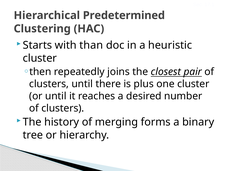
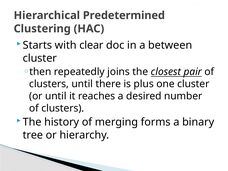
than: than -> clear
heuristic: heuristic -> between
